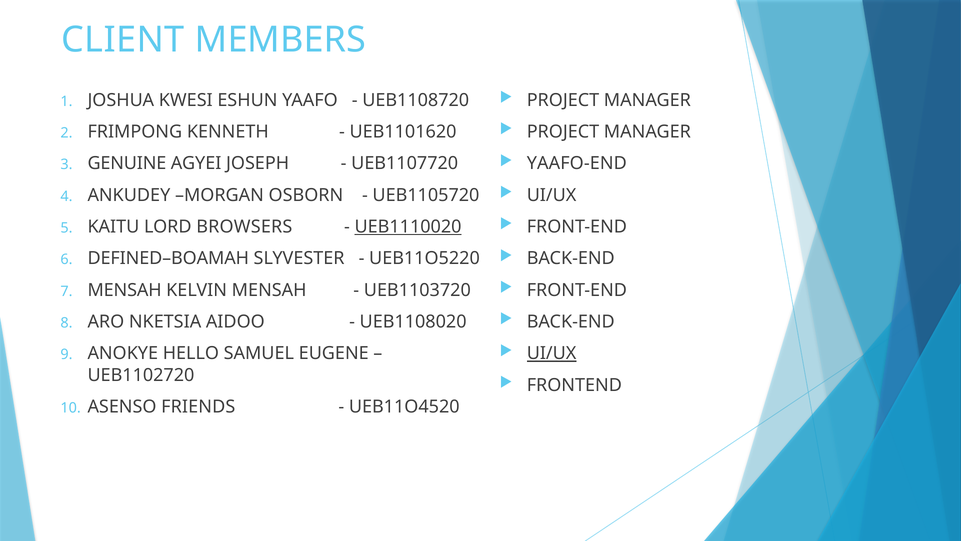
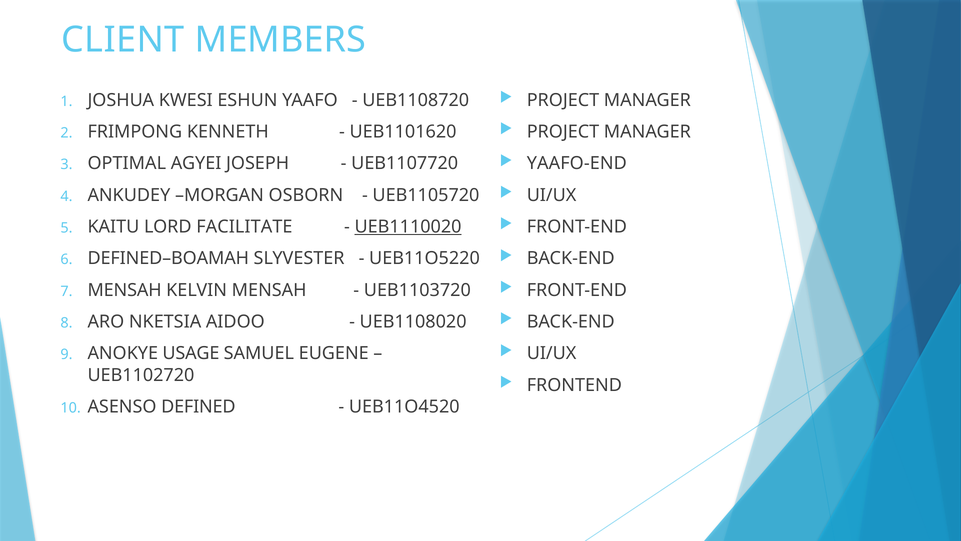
GENUINE: GENUINE -> OPTIMAL
BROWSERS: BROWSERS -> FACILITATE
UI/UX at (552, 353) underline: present -> none
HELLO: HELLO -> USAGE
FRIENDS: FRIENDS -> DEFINED
